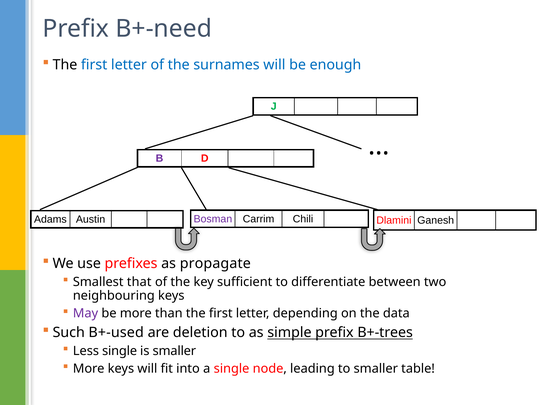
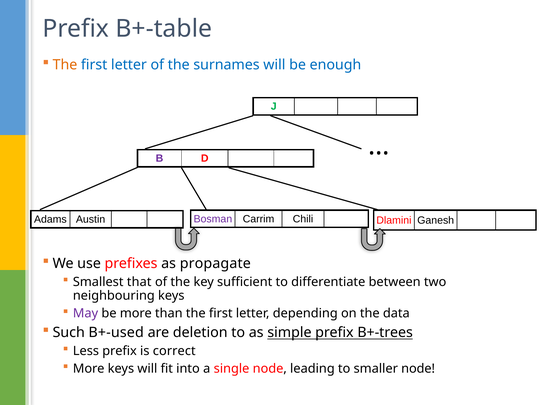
B+-need: B+-need -> B+-table
The at (65, 65) colour: black -> orange
Less single: single -> prefix
is smaller: smaller -> correct
smaller table: table -> node
